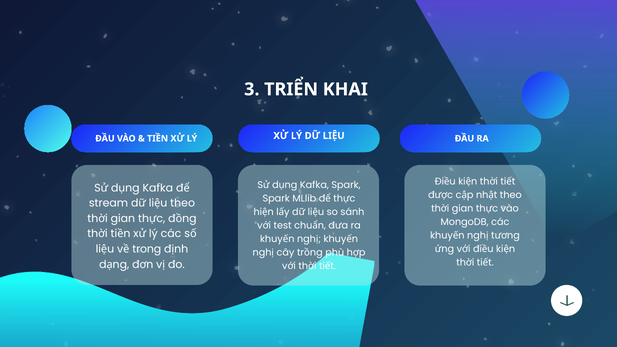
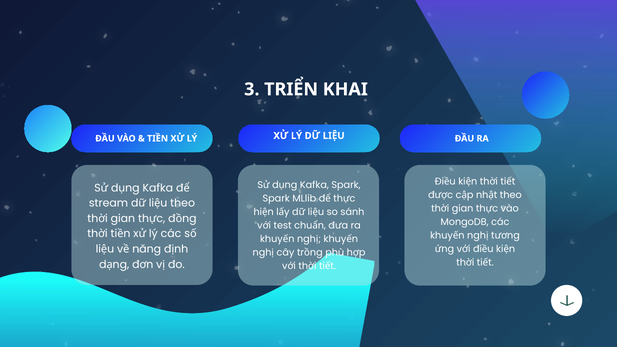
trong: trong -> năng
